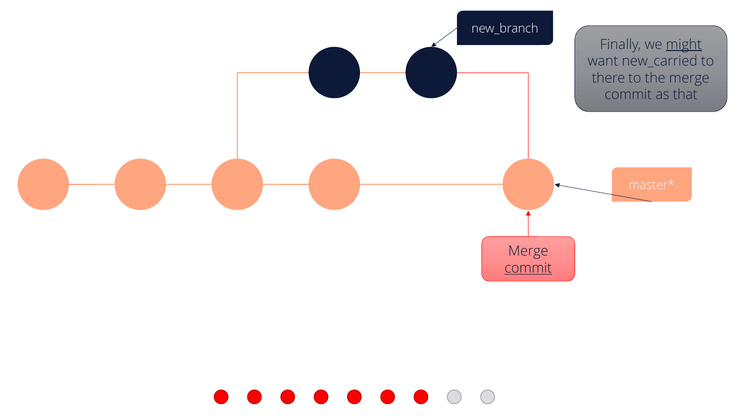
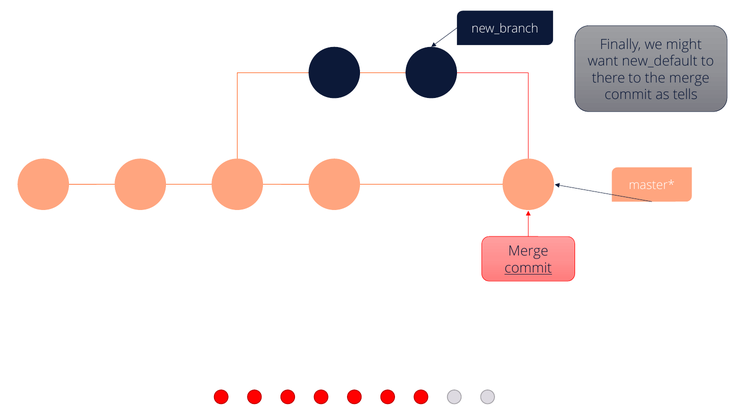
might underline: present -> none
new_carried: new_carried -> new_default
that: that -> tells
